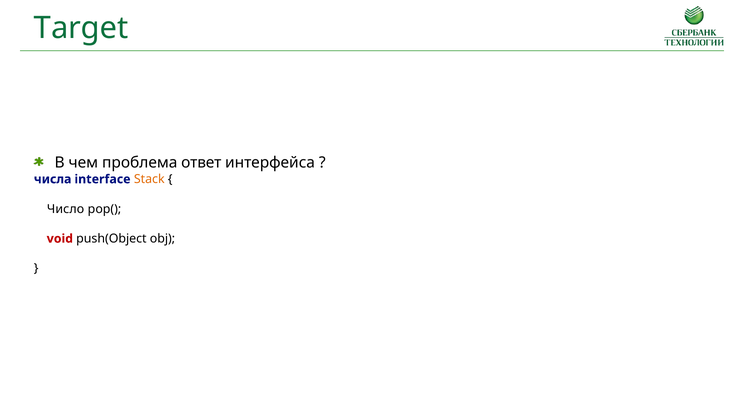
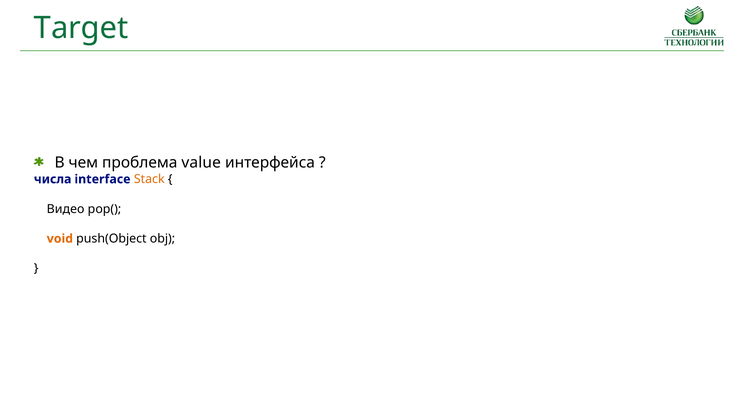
ответ: ответ -> value
Число: Число -> Видео
void colour: red -> orange
